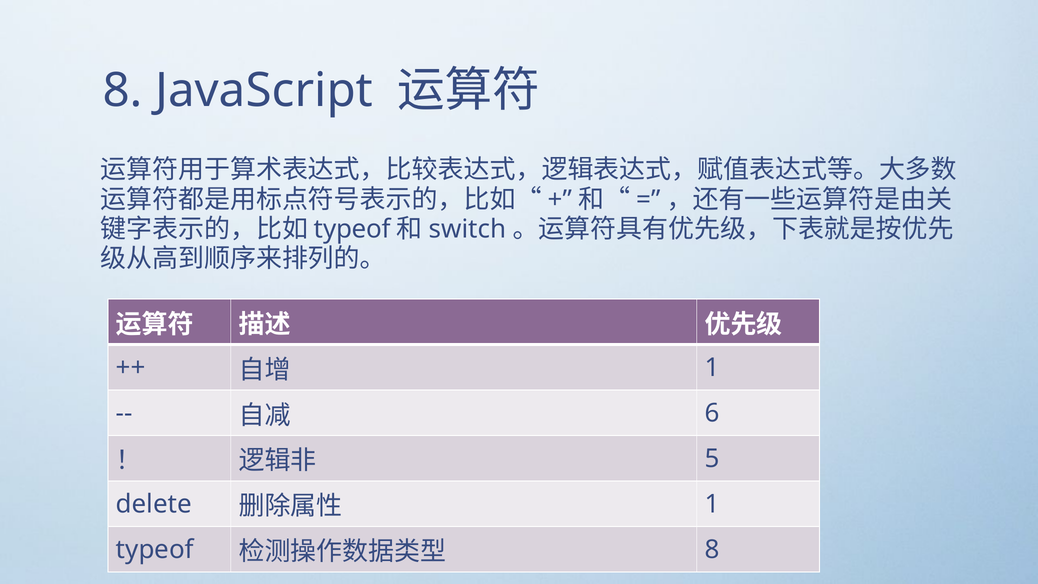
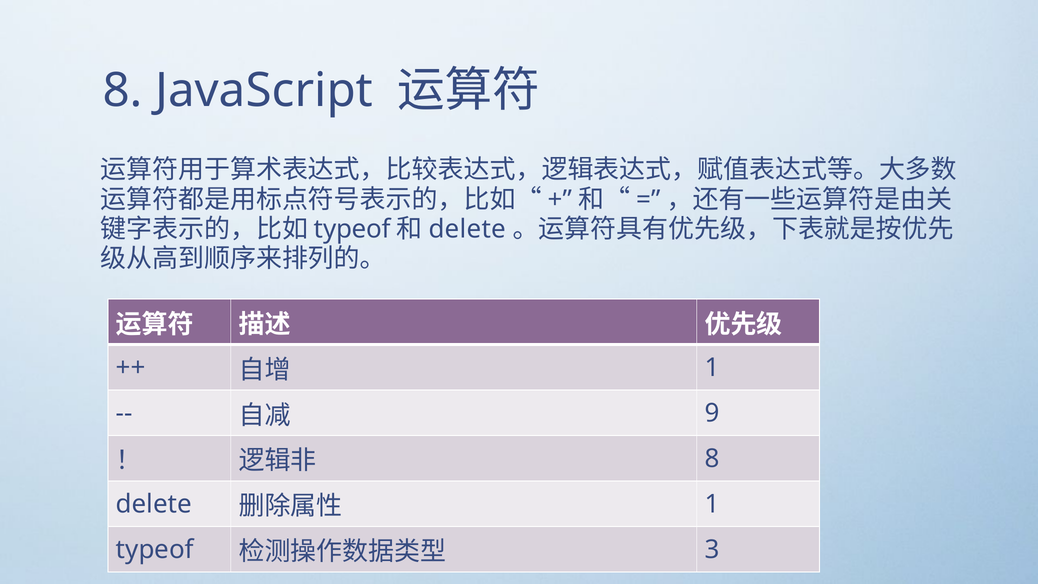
switch at (467, 229): switch -> delete
6: 6 -> 9
5 at (712, 459): 5 -> 8
8 at (712, 550): 8 -> 3
